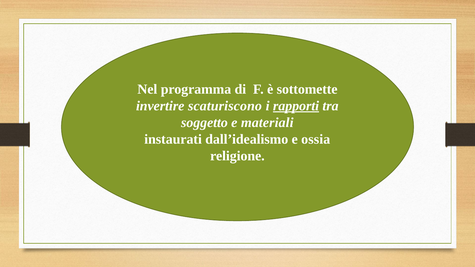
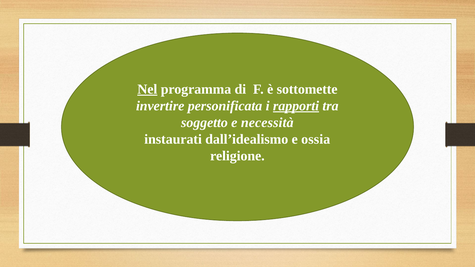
Nel underline: none -> present
scaturiscono: scaturiscono -> personificata
materiali: materiali -> necessità
